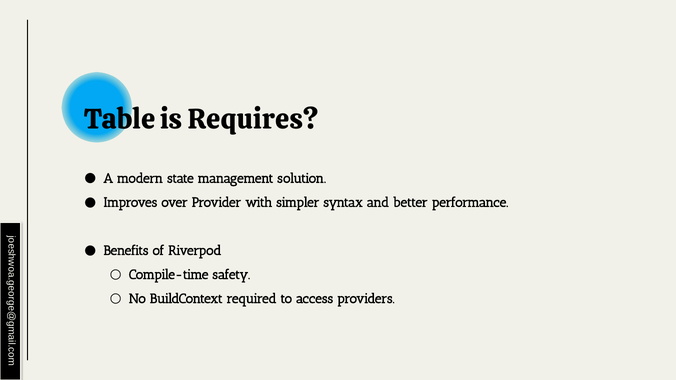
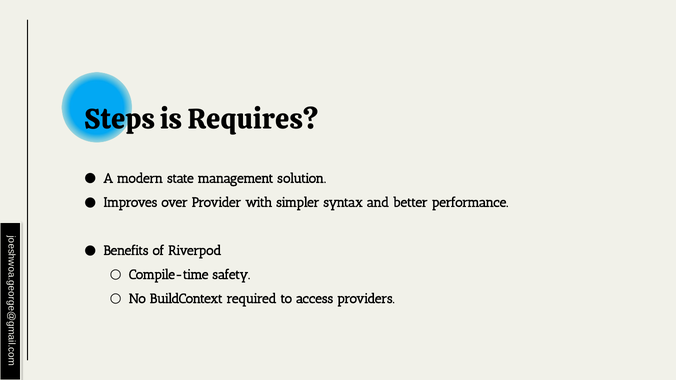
Table: Table -> Steps
